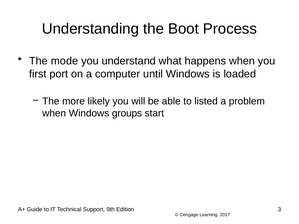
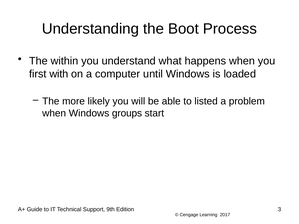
mode: mode -> within
port: port -> with
